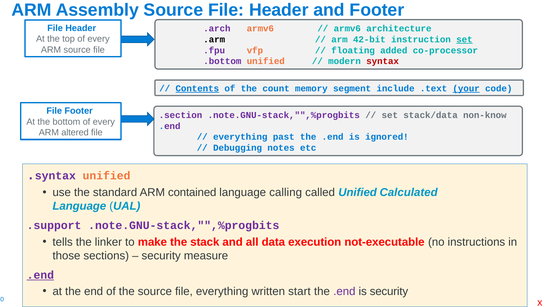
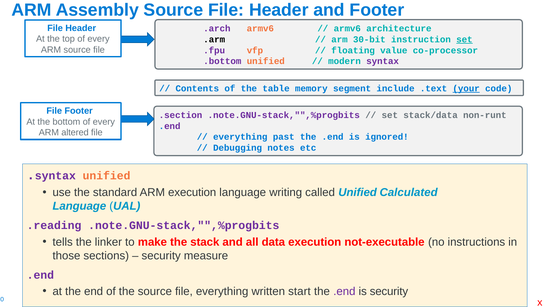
42-bit: 42-bit -> 30-bit
added: added -> value
syntax at (383, 61) colour: red -> purple
Contents underline: present -> none
count: count -> table
non-know: non-know -> non-runt
ARM contained: contained -> execution
calling: calling -> writing
.support: .support -> .reading
.end at (40, 275) underline: present -> none
